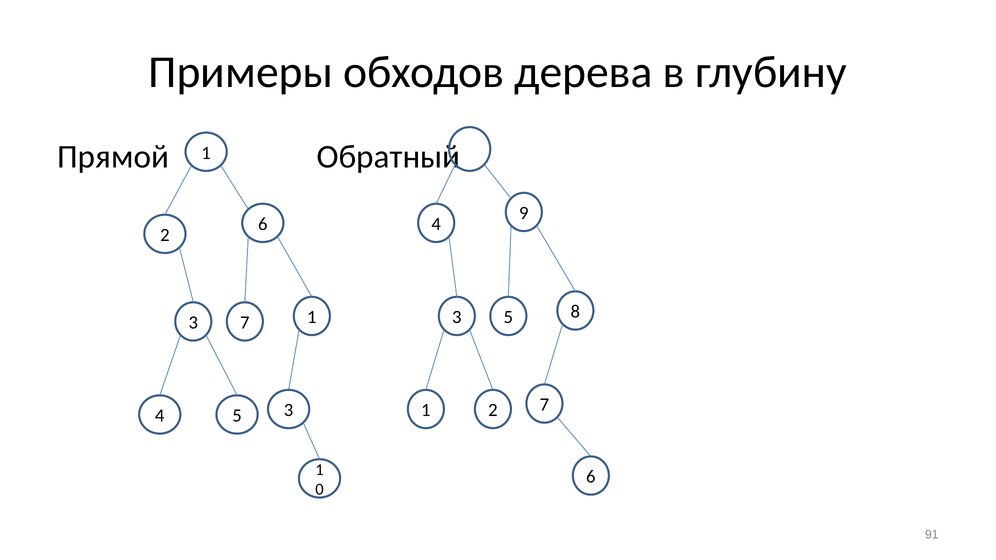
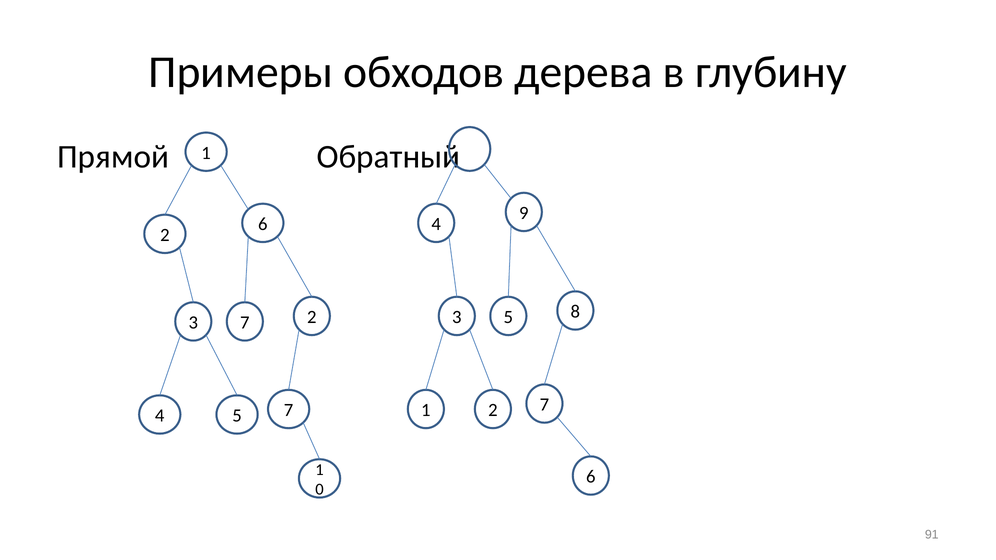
7 1: 1 -> 2
3 at (289, 410): 3 -> 7
